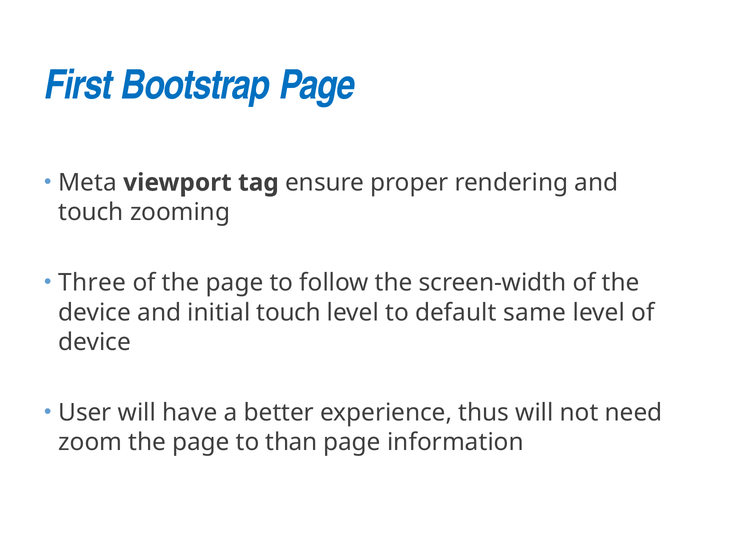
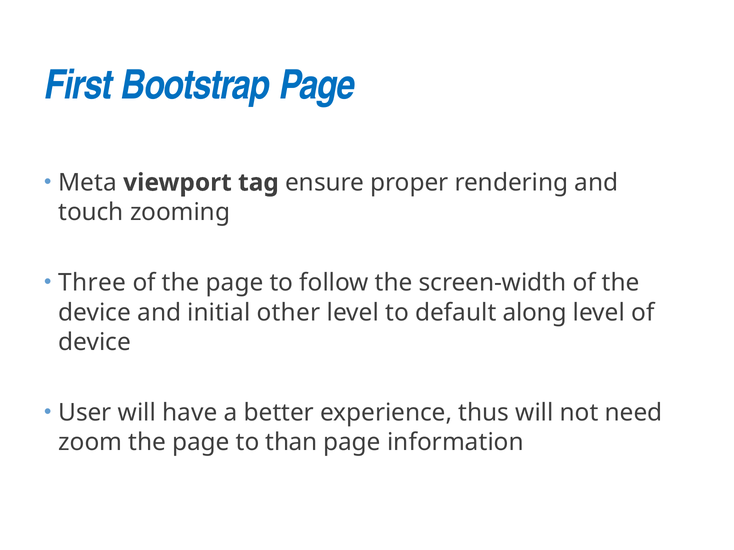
initial touch: touch -> other
same: same -> along
